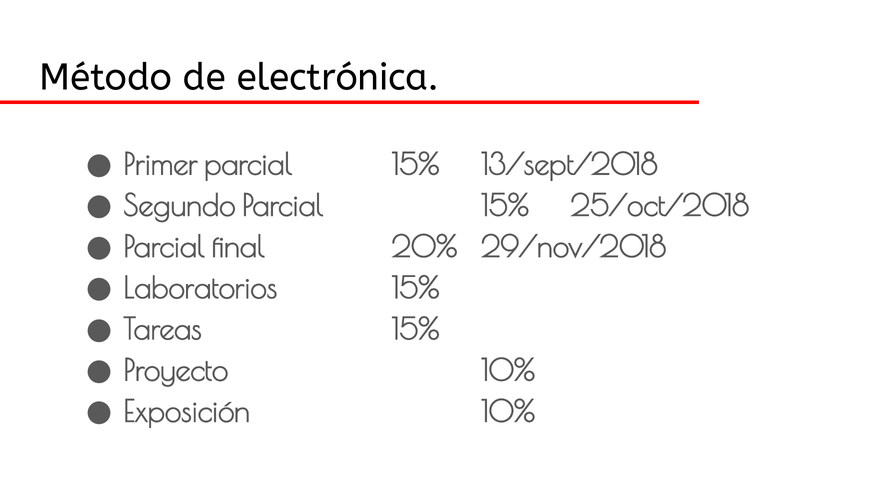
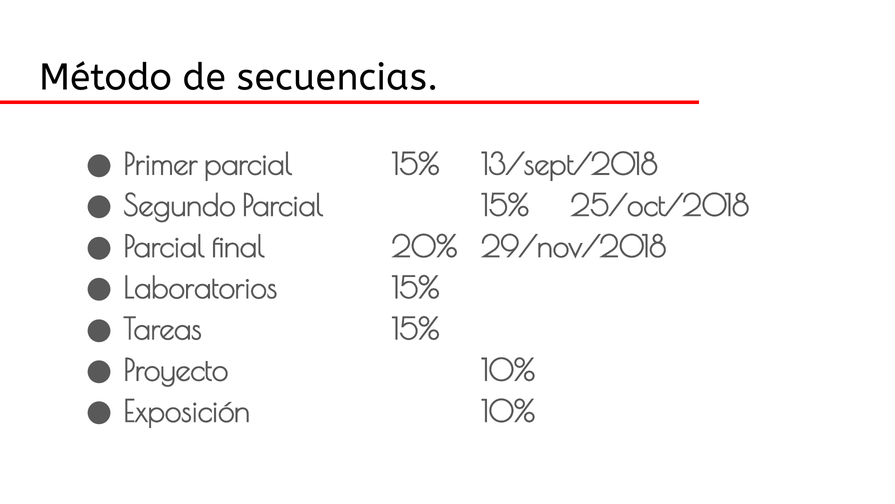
electrónica: electrónica -> secuencias
